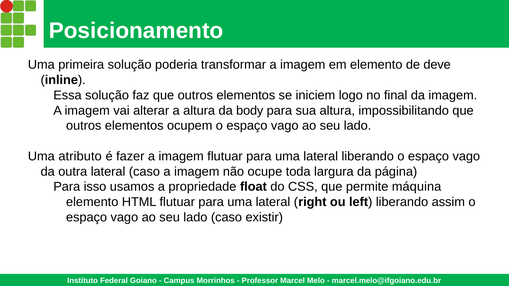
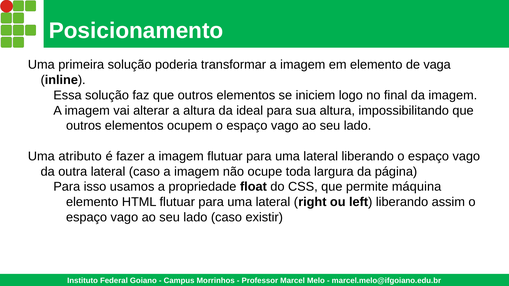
deve: deve -> vaga
body: body -> ideal
